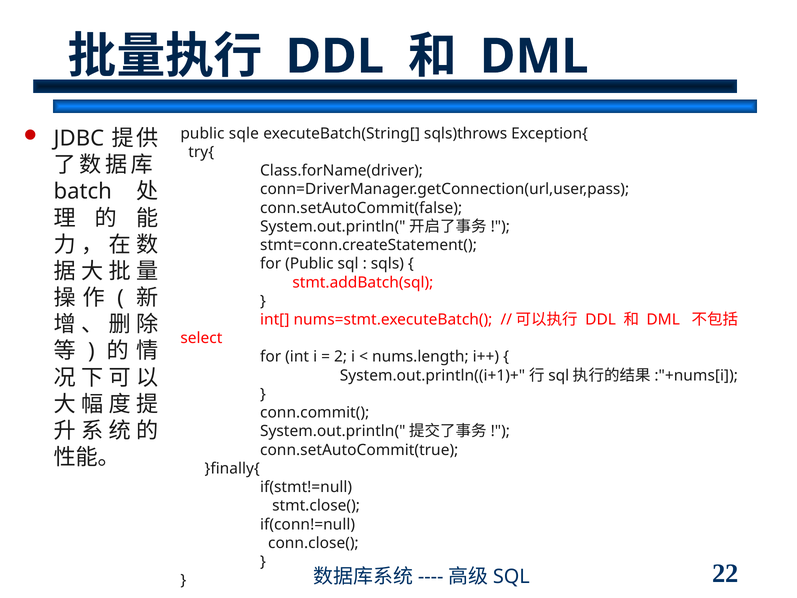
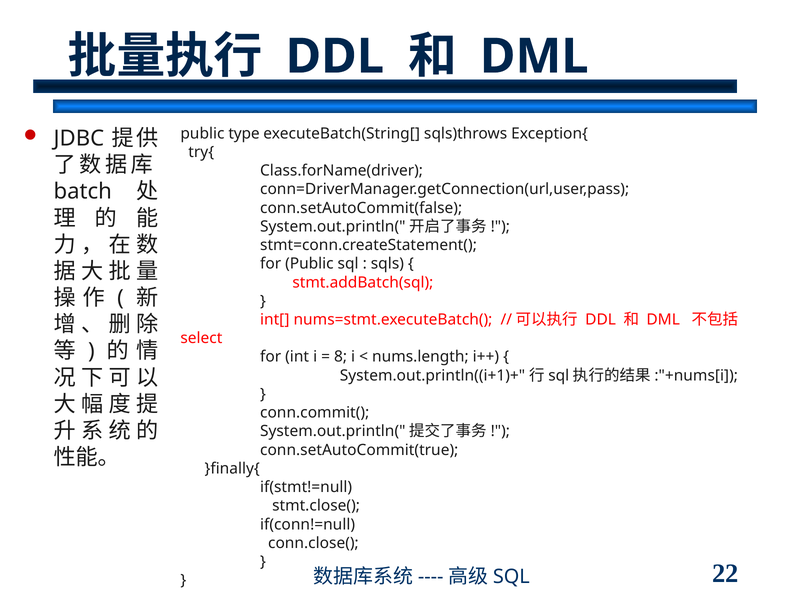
sqle: sqle -> type
2: 2 -> 8
